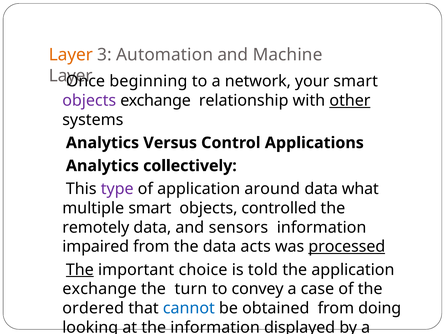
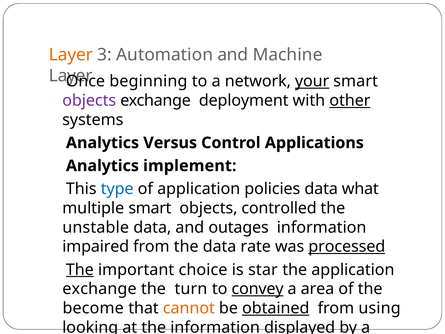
your underline: none -> present
relationship: relationship -> deployment
collectively: collectively -> implement
type colour: purple -> blue
around: around -> policies
remotely: remotely -> unstable
sensors: sensors -> outages
acts: acts -> rate
told: told -> star
convey underline: none -> present
case: case -> area
ordered: ordered -> become
cannot colour: blue -> orange
obtained underline: none -> present
doing: doing -> using
